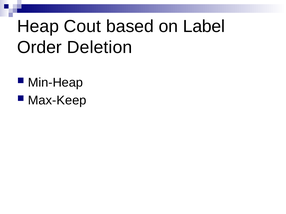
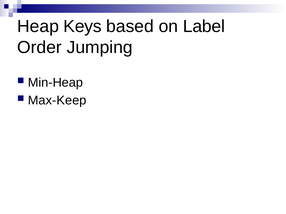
Cout: Cout -> Keys
Deletion: Deletion -> Jumping
